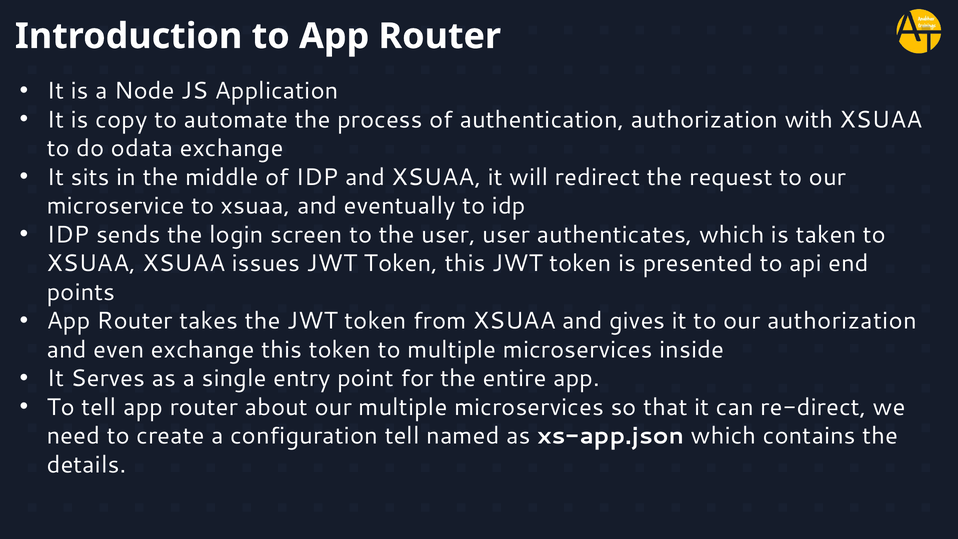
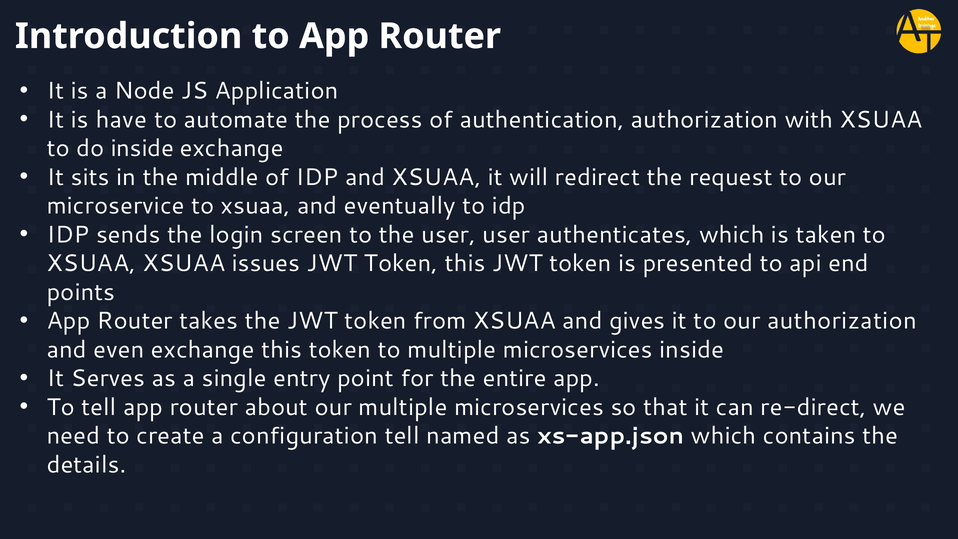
copy: copy -> have
do odata: odata -> inside
